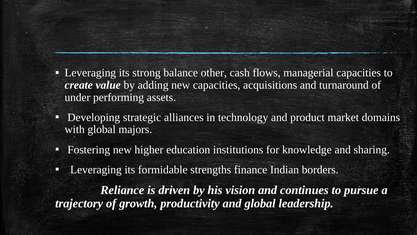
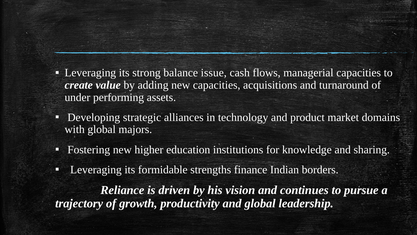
other: other -> issue
